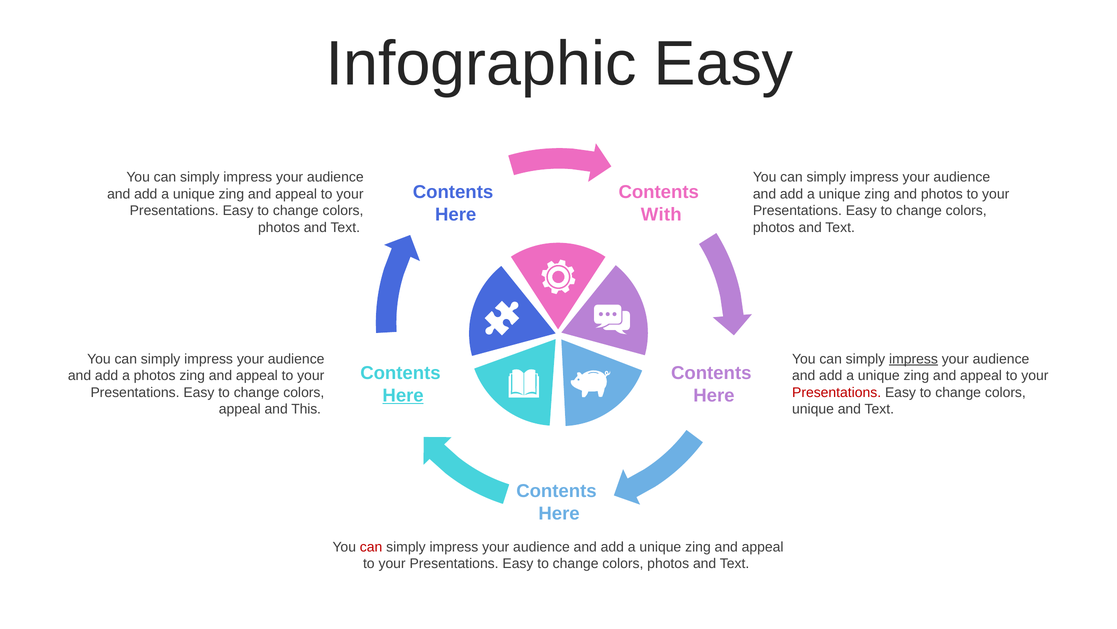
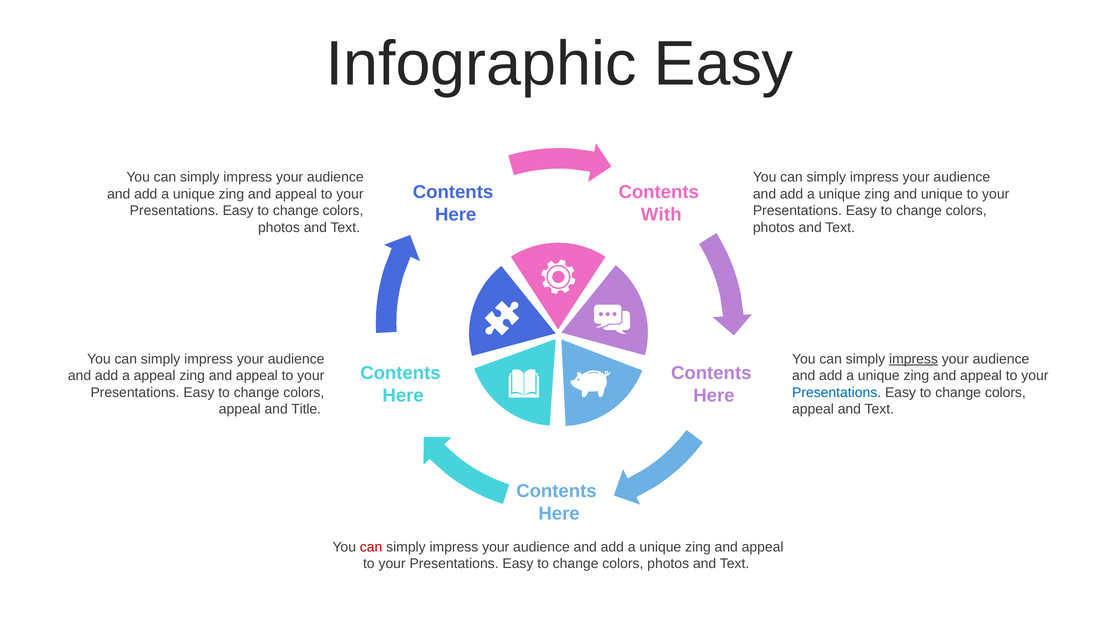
and photos: photos -> unique
a photos: photos -> appeal
Presentations at (837, 392) colour: red -> blue
Here at (403, 395) underline: present -> none
This: This -> Title
unique at (813, 409): unique -> appeal
